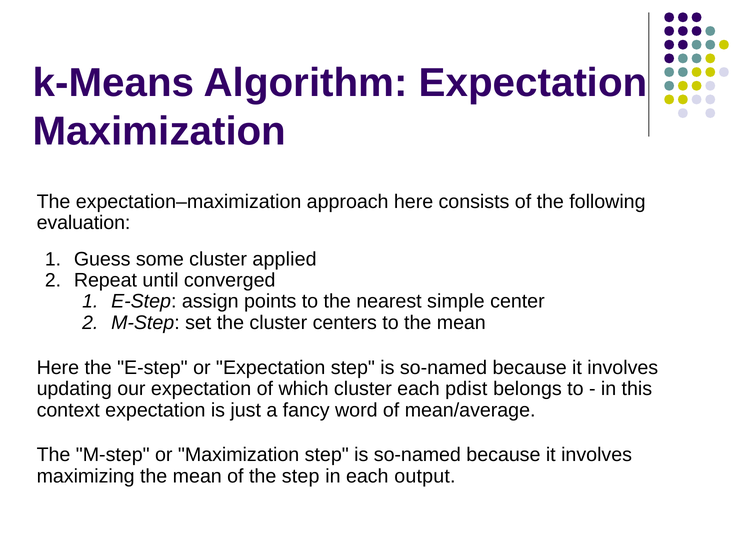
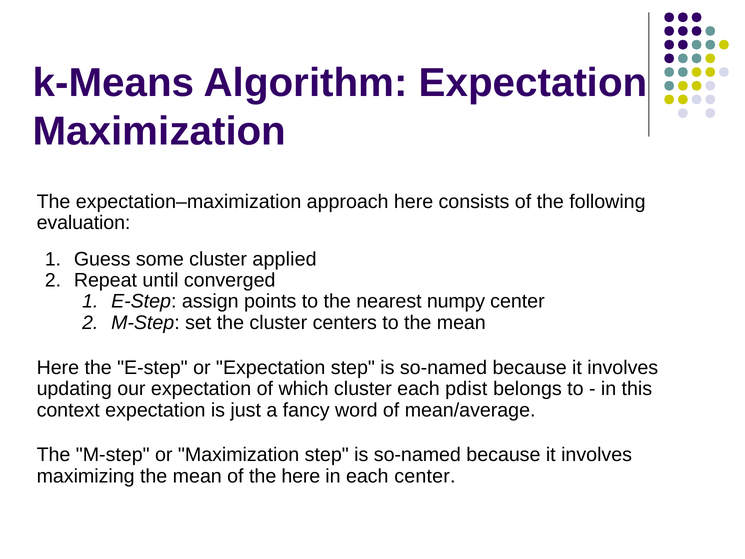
simple: simple -> numpy
the step: step -> here
each output: output -> center
